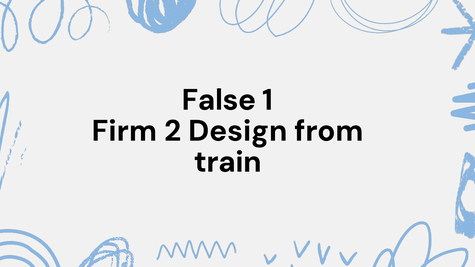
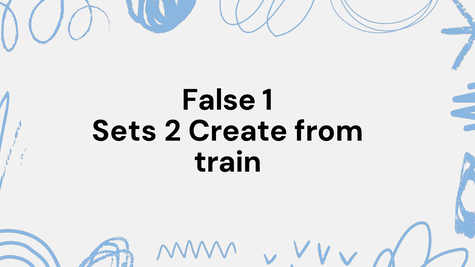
Firm: Firm -> Sets
Design: Design -> Create
